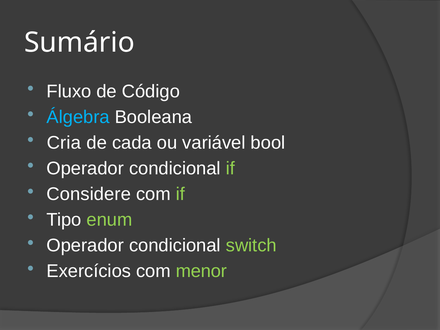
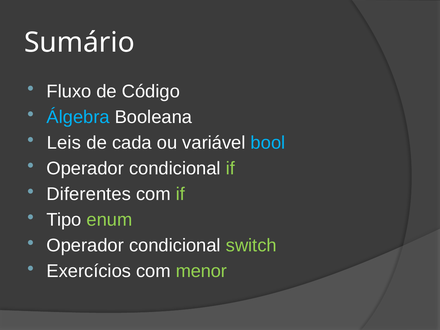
Cria: Cria -> Leis
bool colour: white -> light blue
Considere: Considere -> Diferentes
